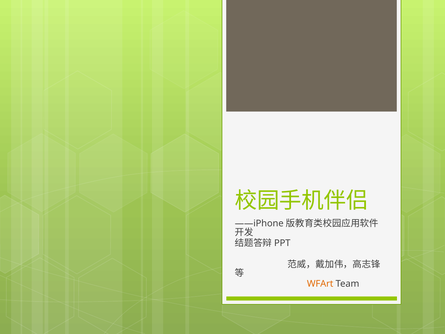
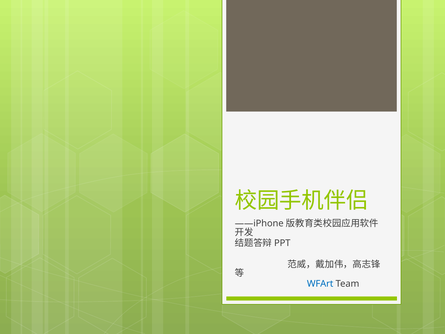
WFArt colour: orange -> blue
